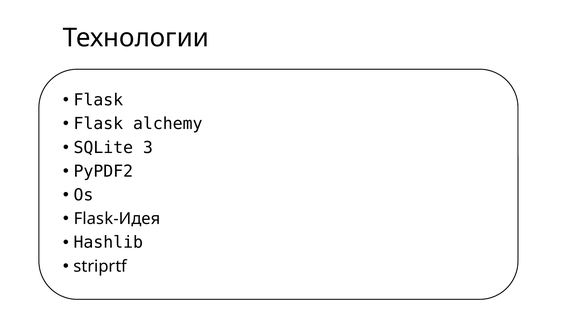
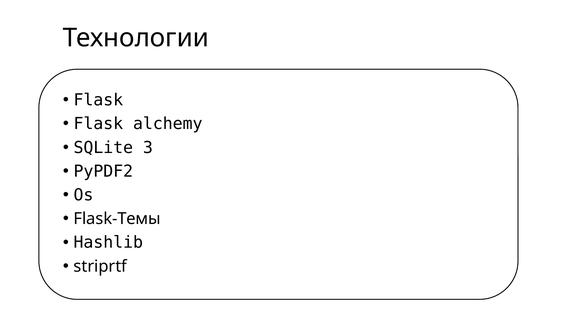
Flask-Идея: Flask-Идея -> Flask-Темы
